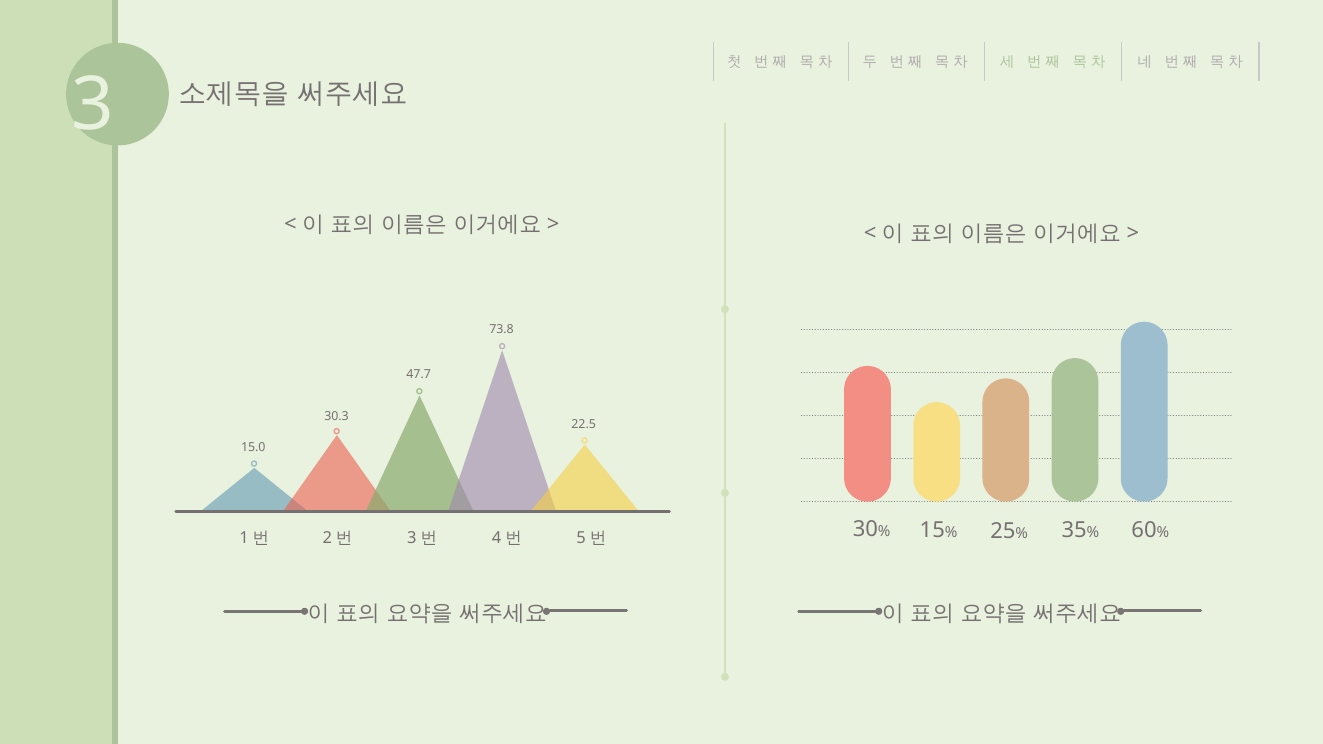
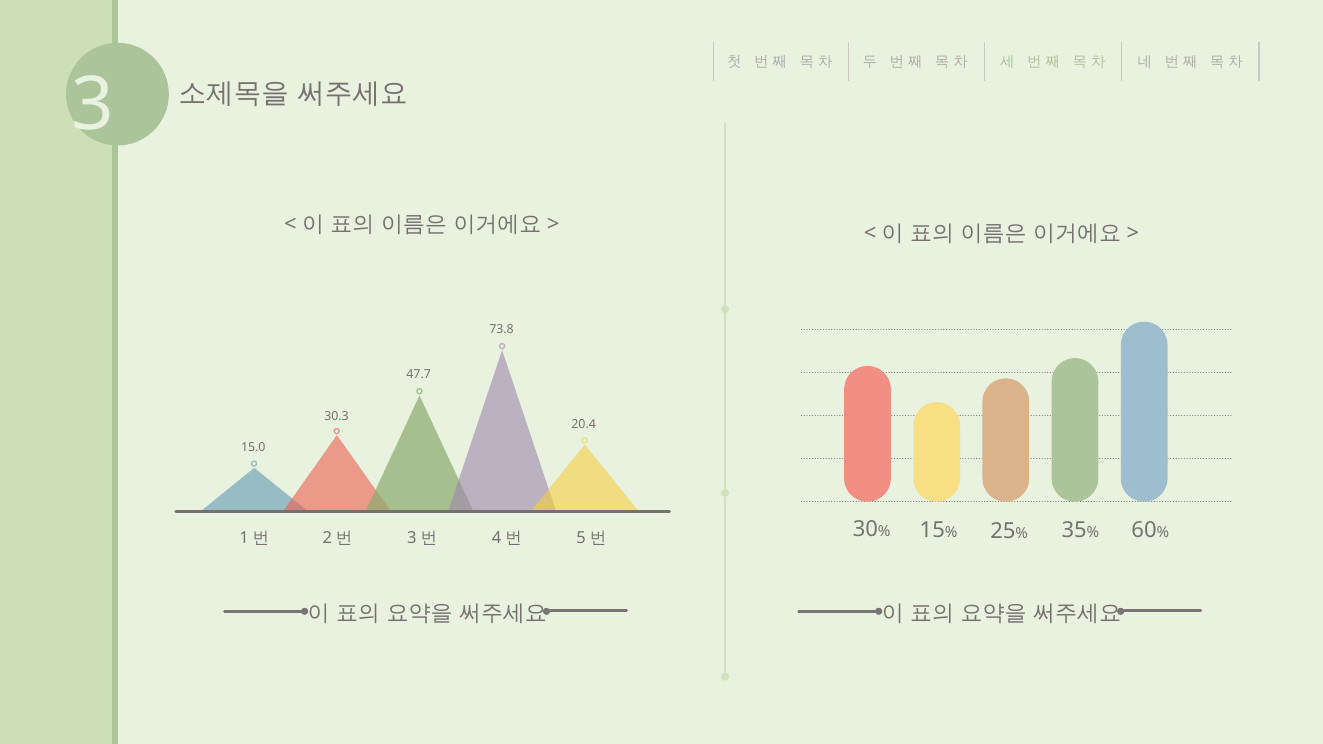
22.5: 22.5 -> 20.4
